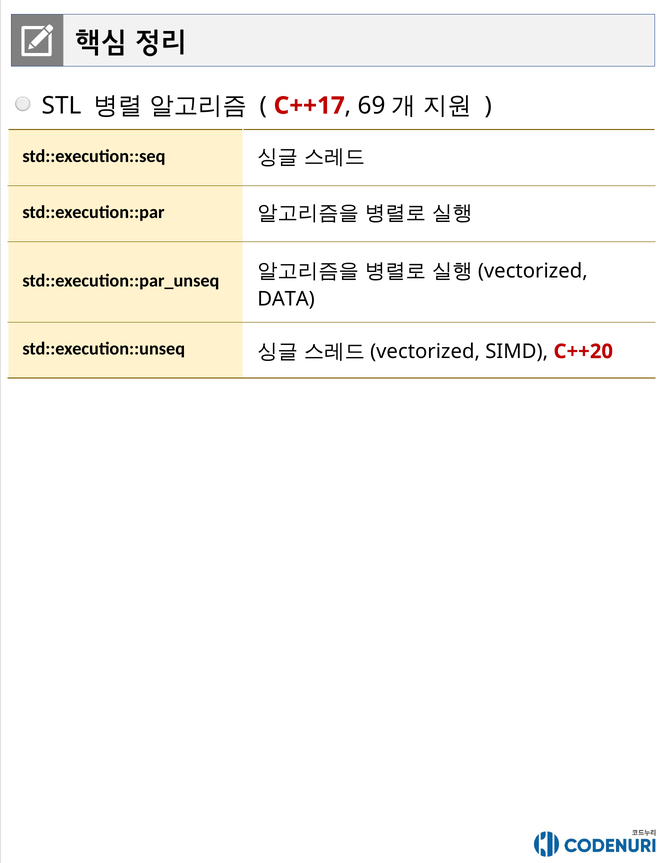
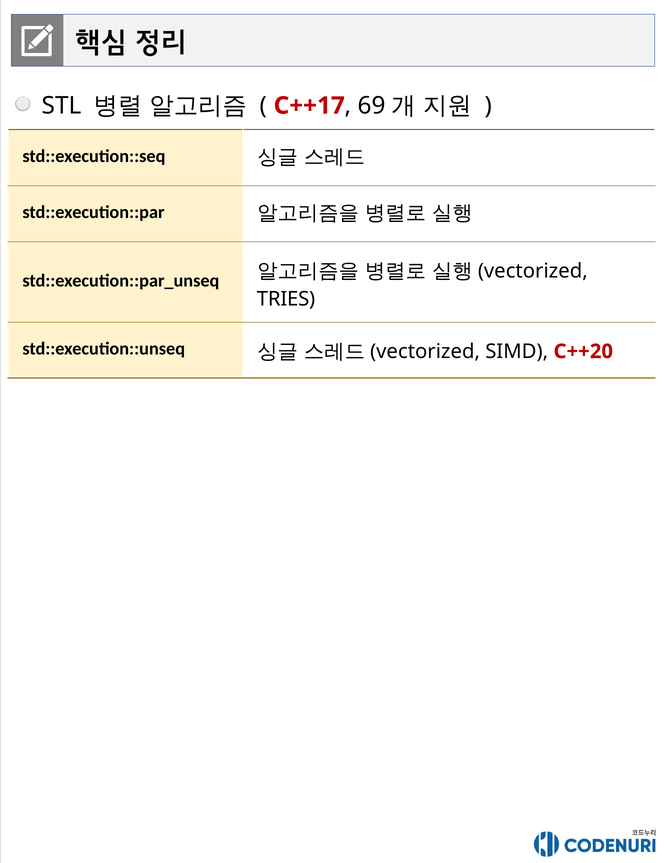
DATA: DATA -> TRIES
